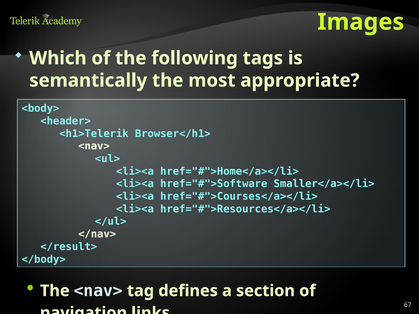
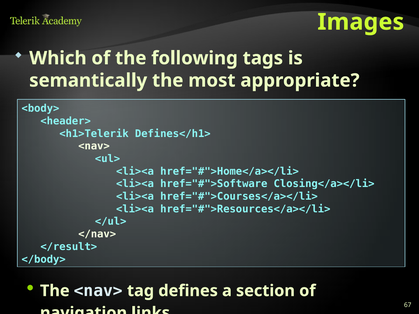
Browser</h1>: Browser</h1> -> Defines</h1>
Smaller</a></li>: Smaller</a></li> -> Closing</a></li>
